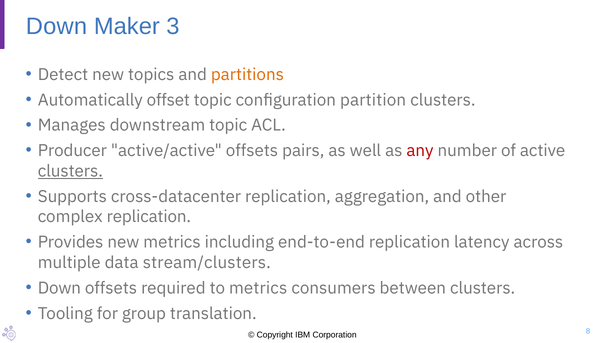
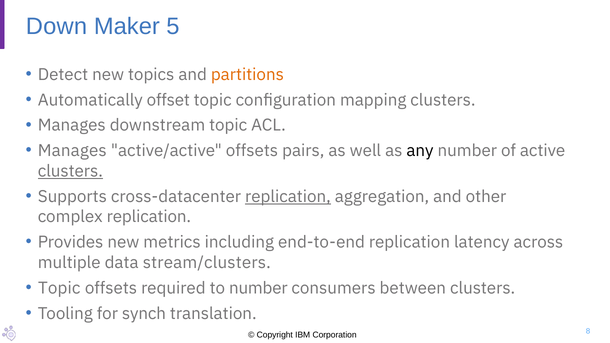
3: 3 -> 5
partition: partition -> mapping
Producer at (72, 151): Producer -> Manages
any colour: red -> black
replication at (288, 197) underline: none -> present
Down at (59, 288): Down -> Topic
to metrics: metrics -> number
group: group -> synch
